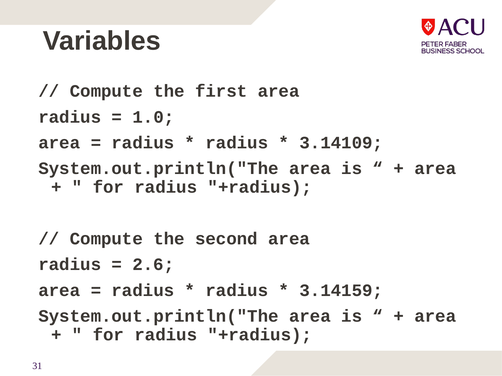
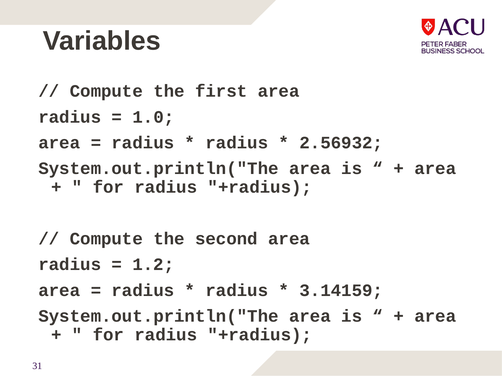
3.14109: 3.14109 -> 2.56932
2.6: 2.6 -> 1.2
